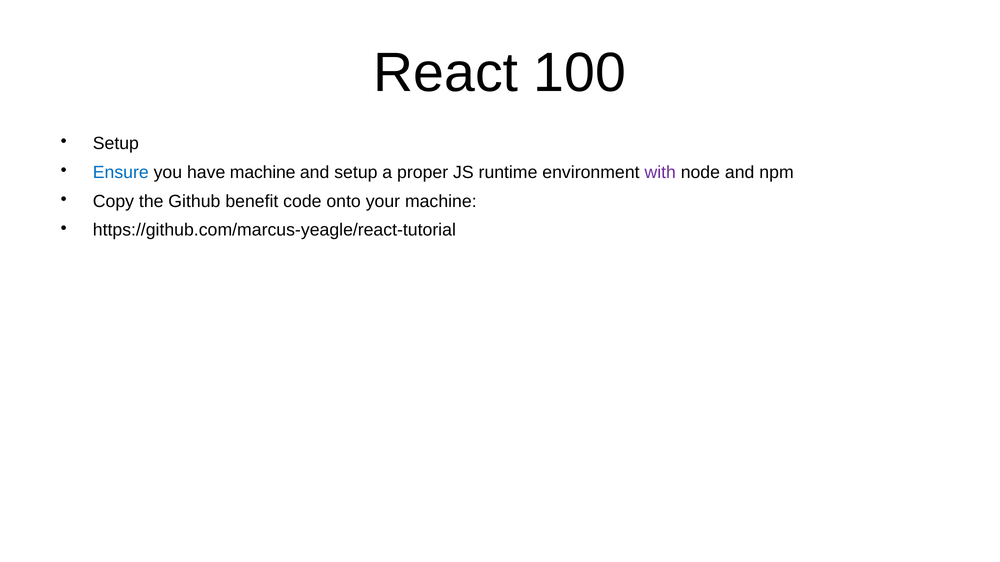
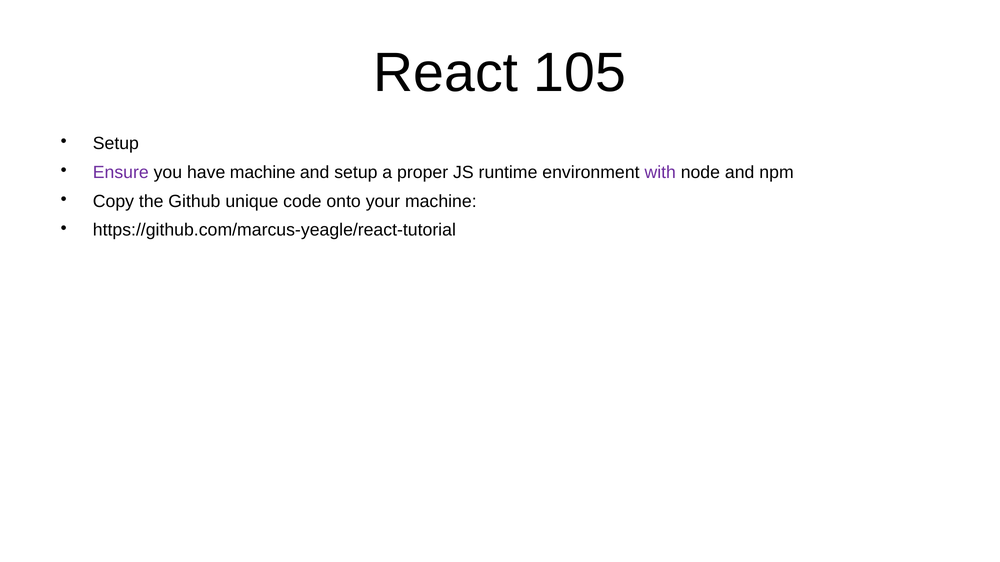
100: 100 -> 105
Ensure colour: blue -> purple
benefit: benefit -> unique
